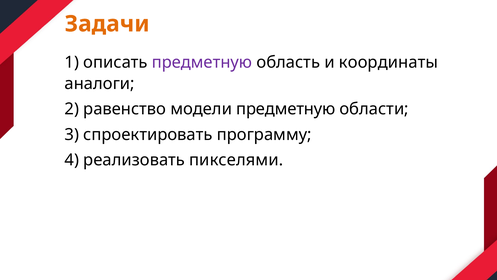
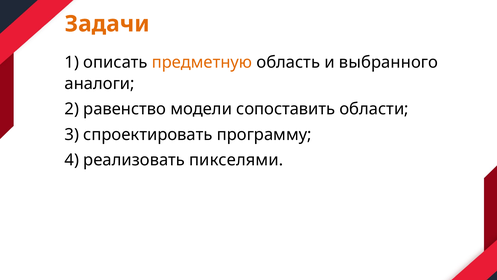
предметную at (202, 62) colour: purple -> orange
координаты: координаты -> выбранного
модели предметную: предметную -> сопоставить
